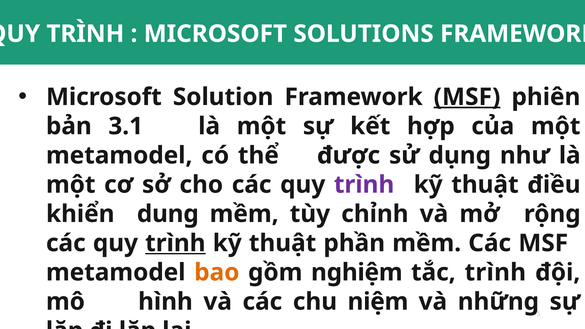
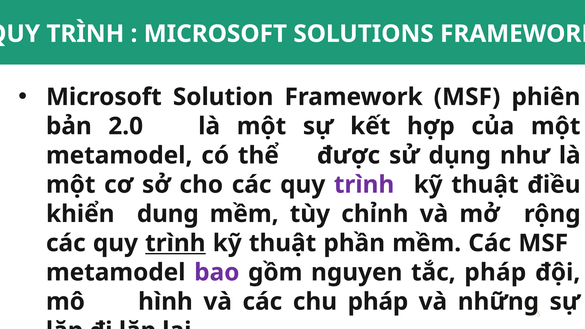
MSF at (467, 97) underline: present -> none
3.1: 3.1 -> 2.0
bao colour: orange -> purple
nghiệm: nghiệm -> nguyen
tắc trình: trình -> pháp
chu niệm: niệm -> pháp
